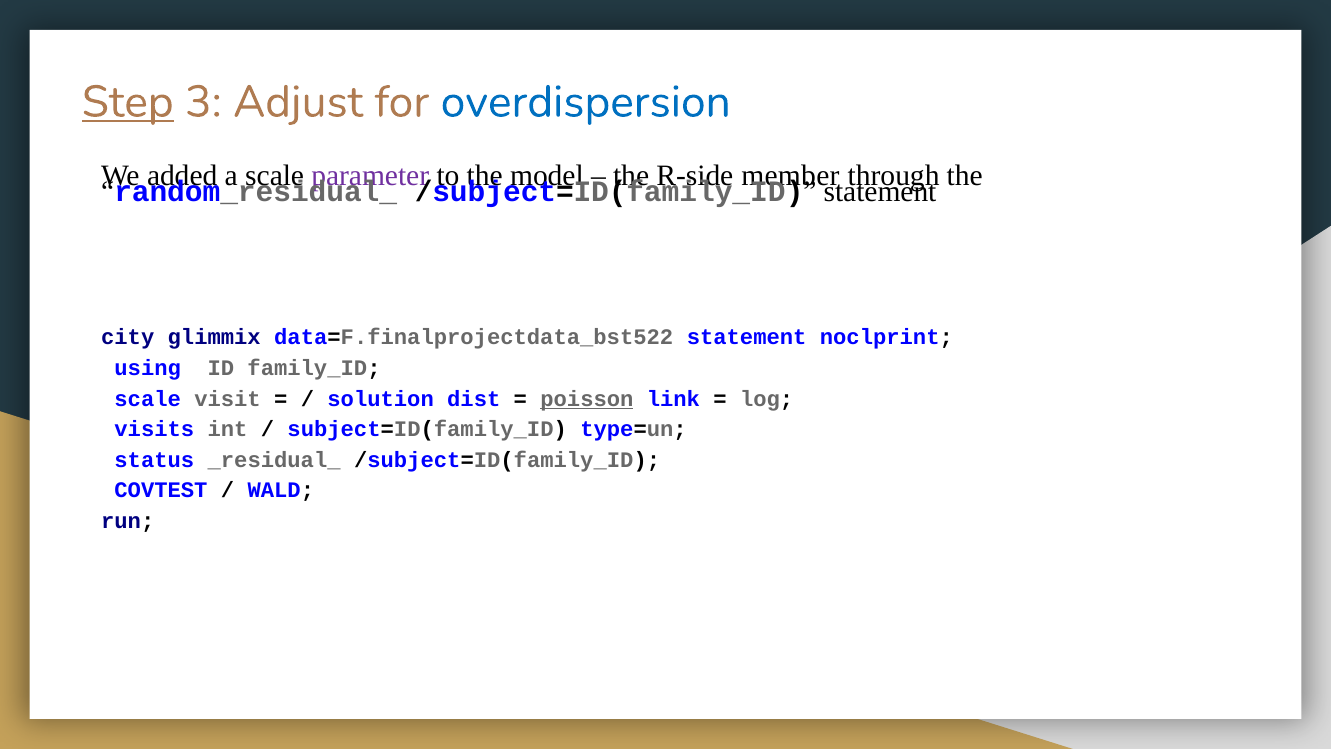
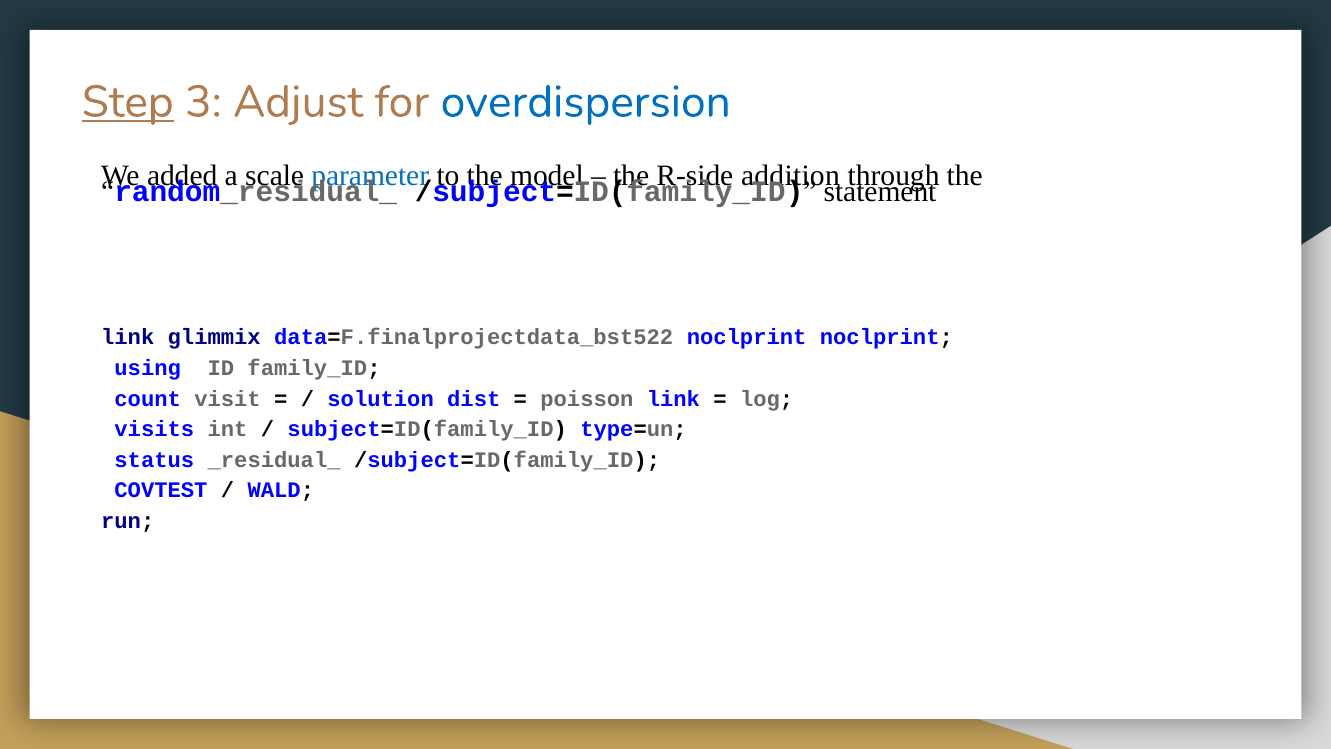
parameter colour: purple -> blue
member: member -> addition
city at (128, 337): city -> link
data=F.finalprojectdata_bst522 statement: statement -> noclprint
scale at (148, 399): scale -> count
poisson underline: present -> none
